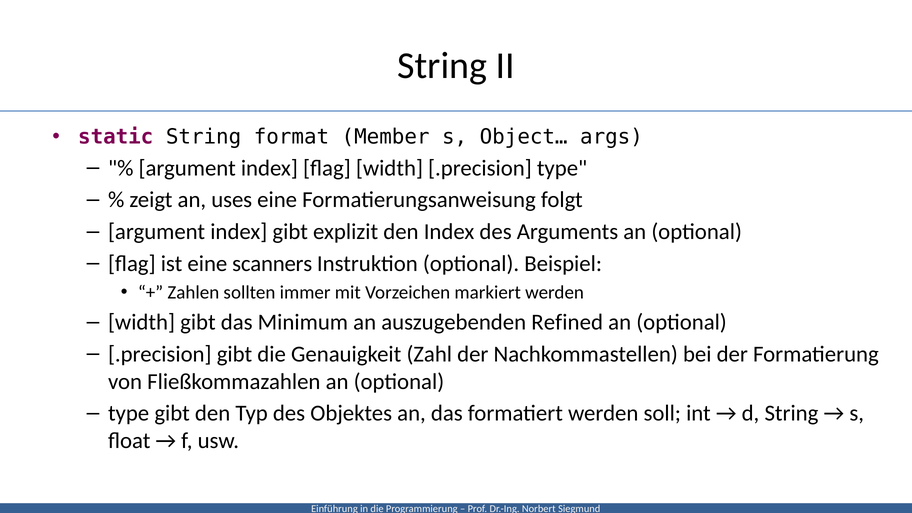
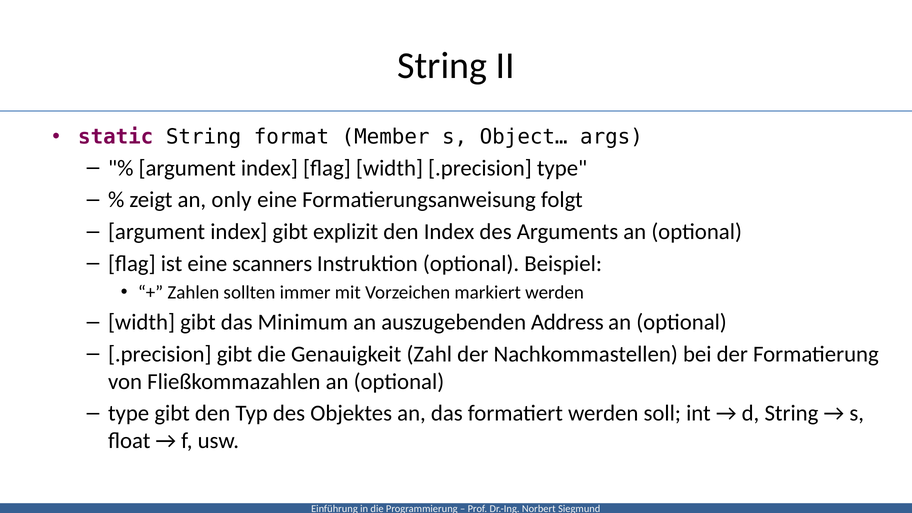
uses: uses -> only
Refined: Refined -> Address
